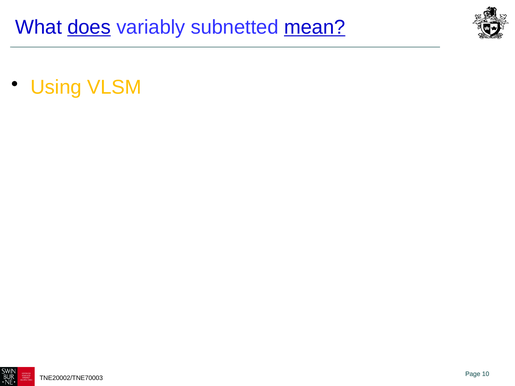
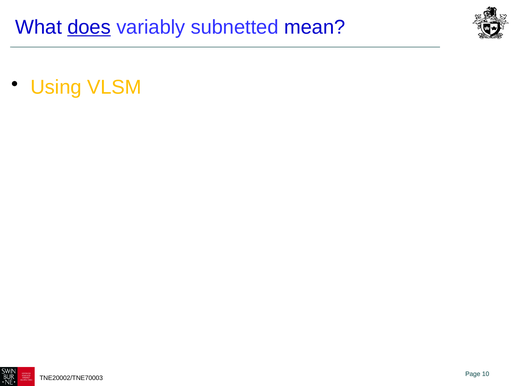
mean underline: present -> none
